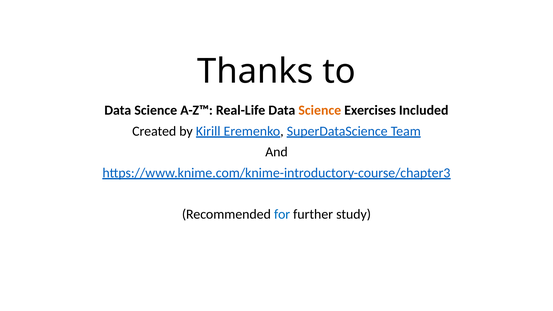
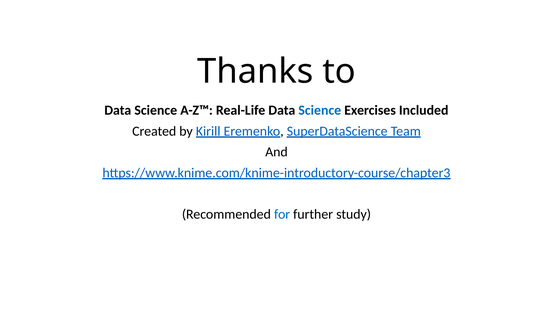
Science at (320, 110) colour: orange -> blue
